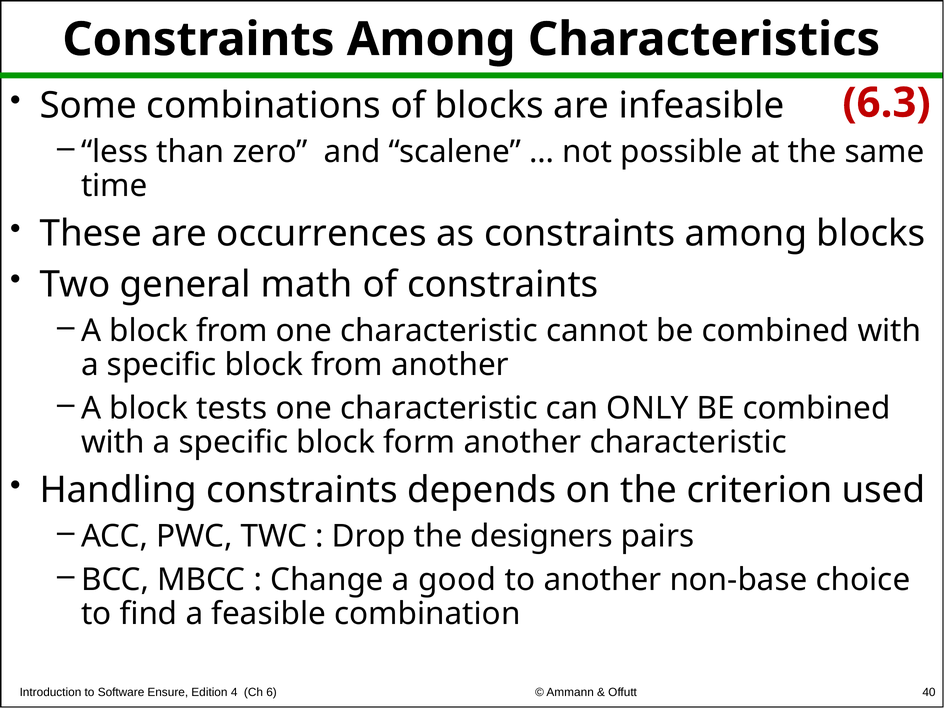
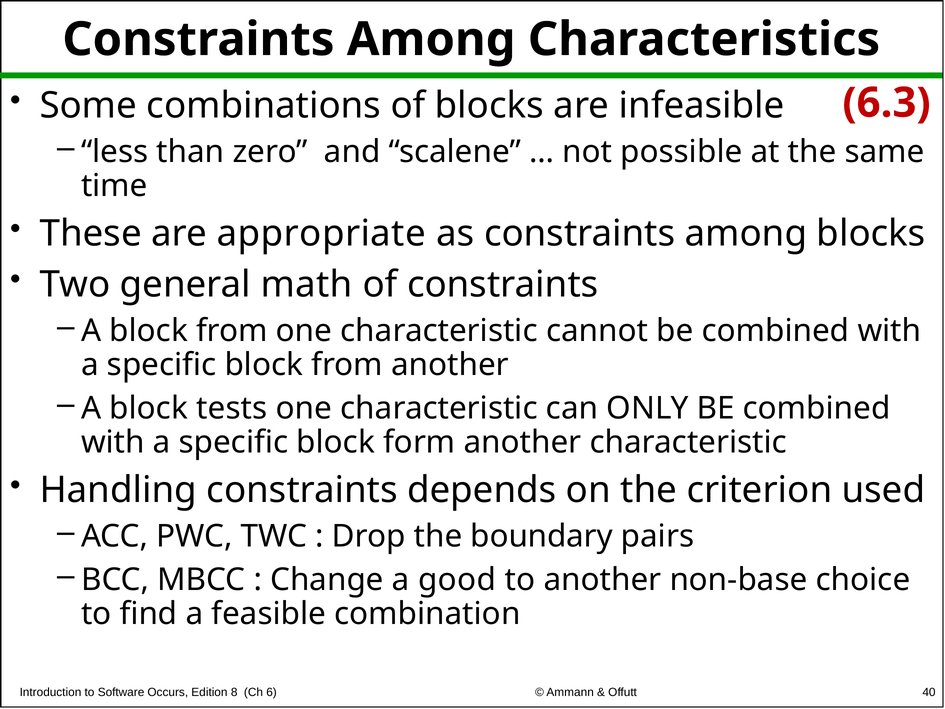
occurrences: occurrences -> appropriate
designers: designers -> boundary
Ensure: Ensure -> Occurs
4: 4 -> 8
